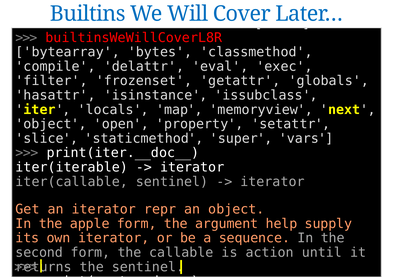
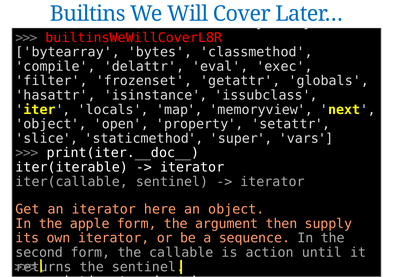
repr: repr -> here
help: help -> then
